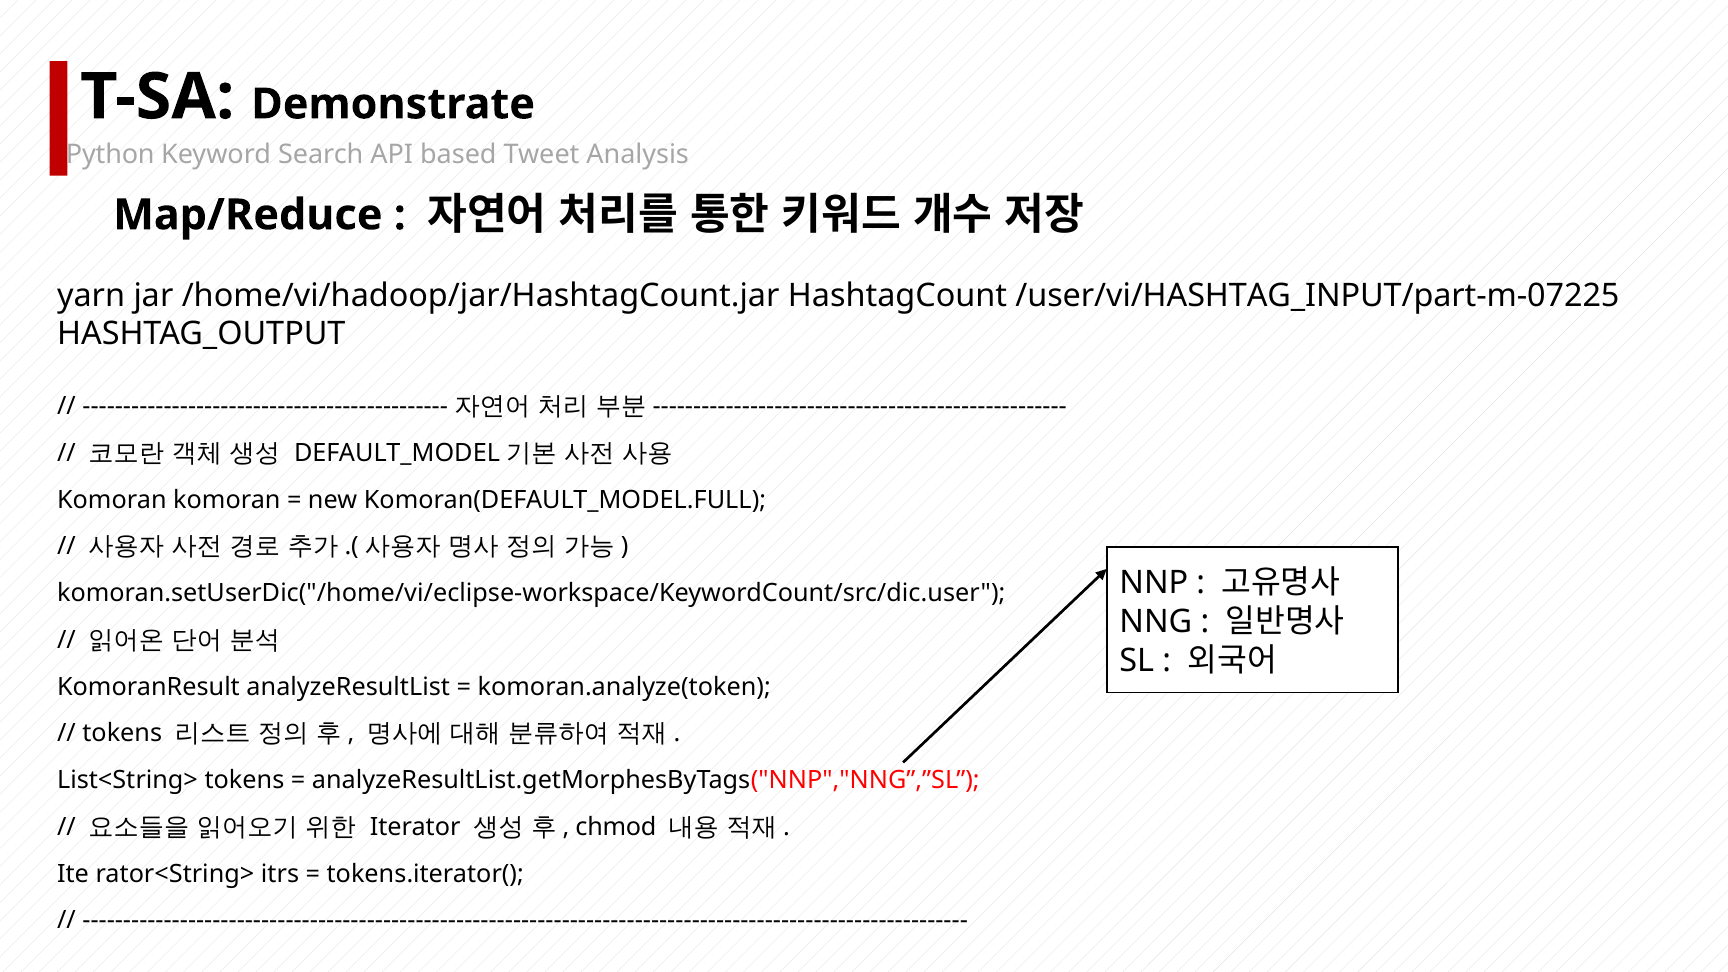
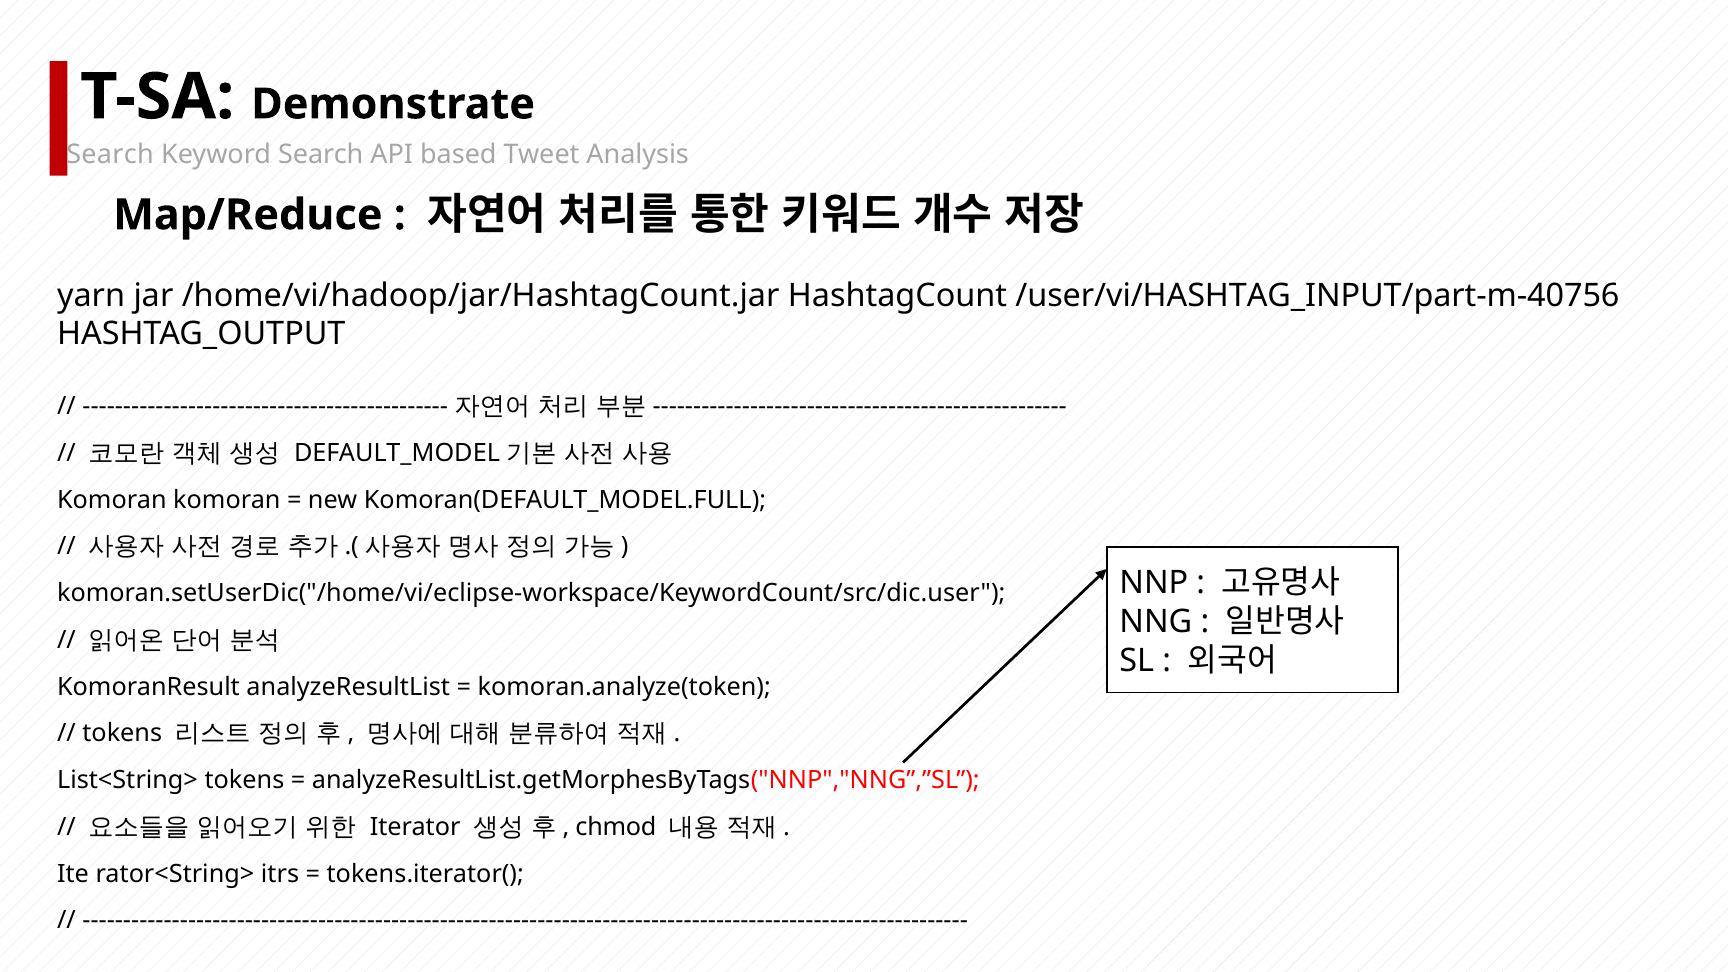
Python at (110, 154): Python -> Search
/user/vi/HASHTAG_INPUT/part-m-07225: /user/vi/HASHTAG_INPUT/part-m-07225 -> /user/vi/HASHTAG_INPUT/part-m-40756
